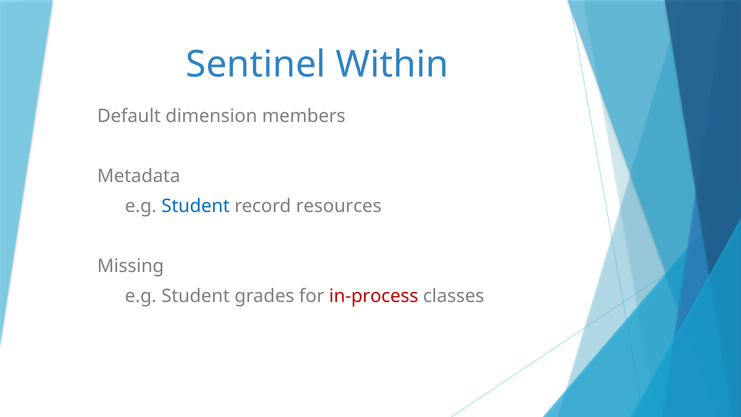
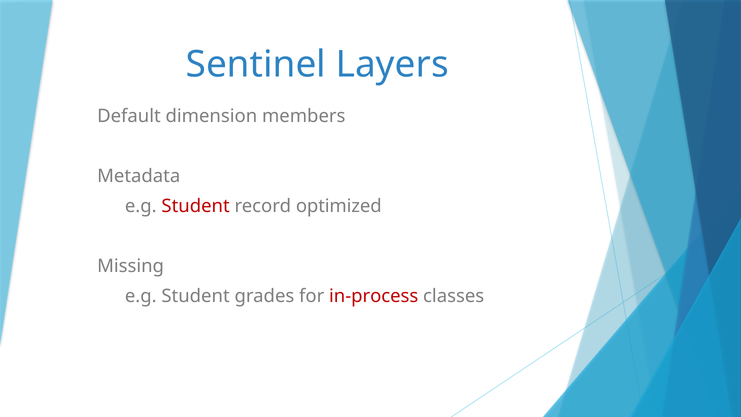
Within: Within -> Layers
Student at (196, 206) colour: blue -> red
resources: resources -> optimized
